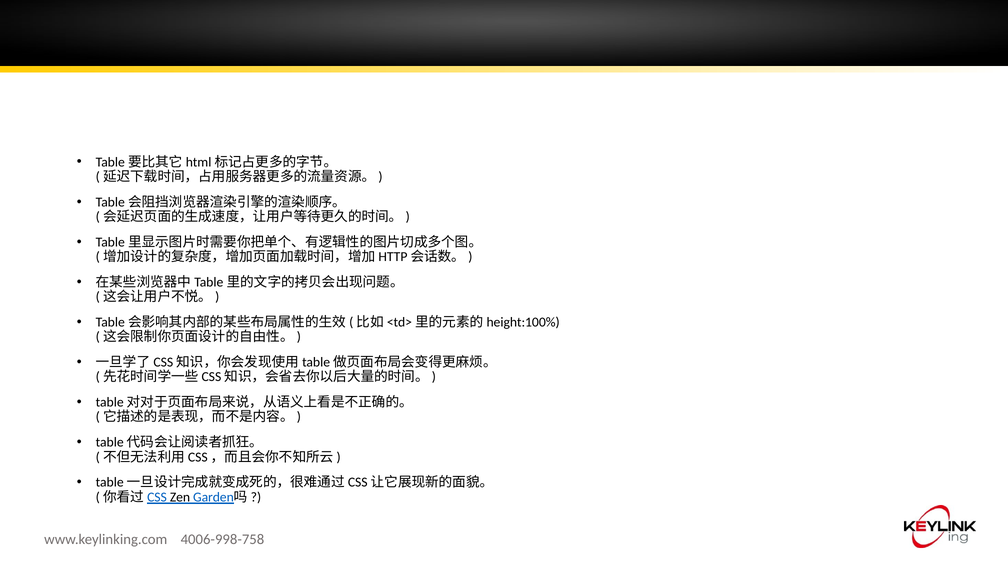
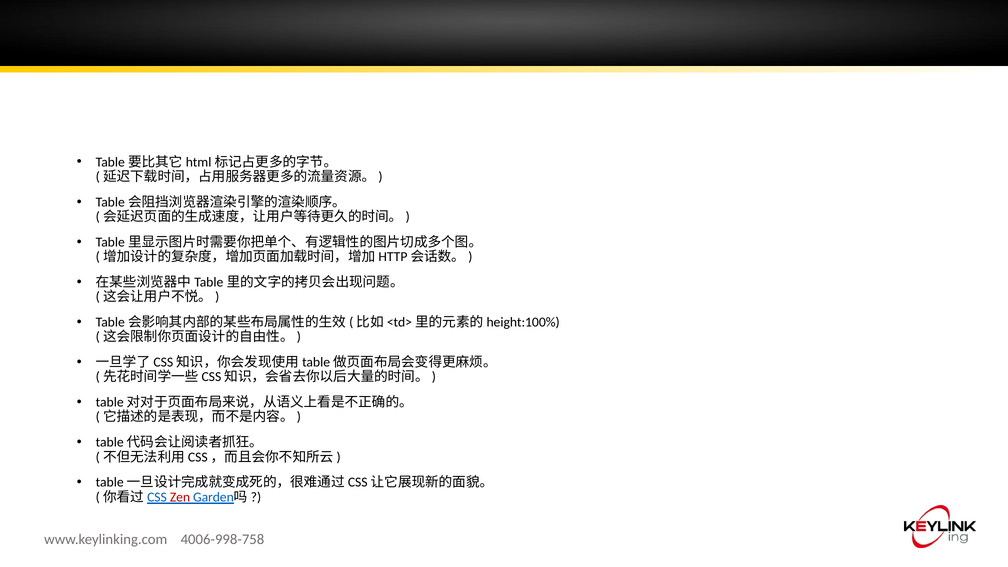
Zen colour: black -> red
